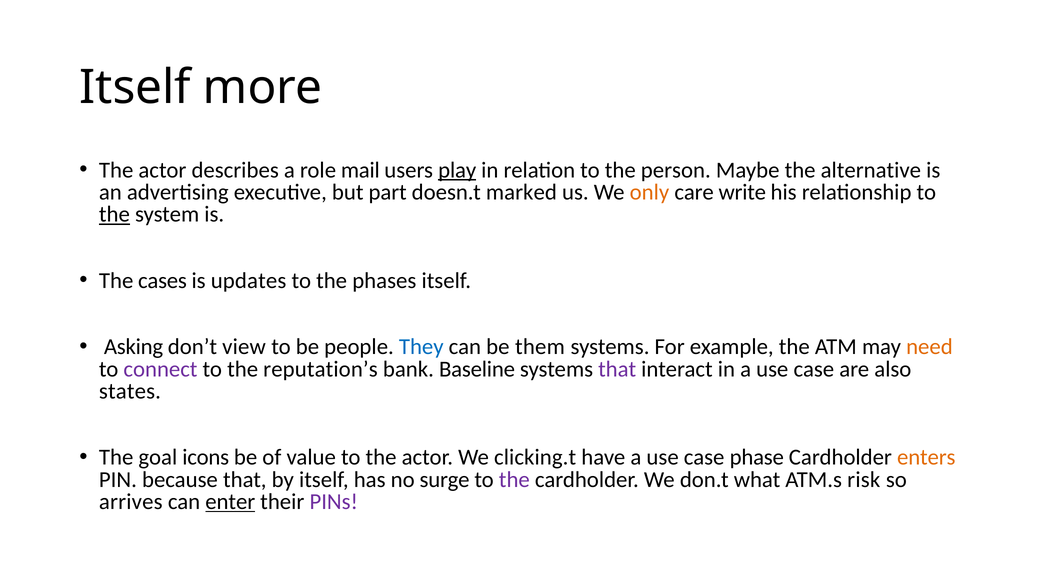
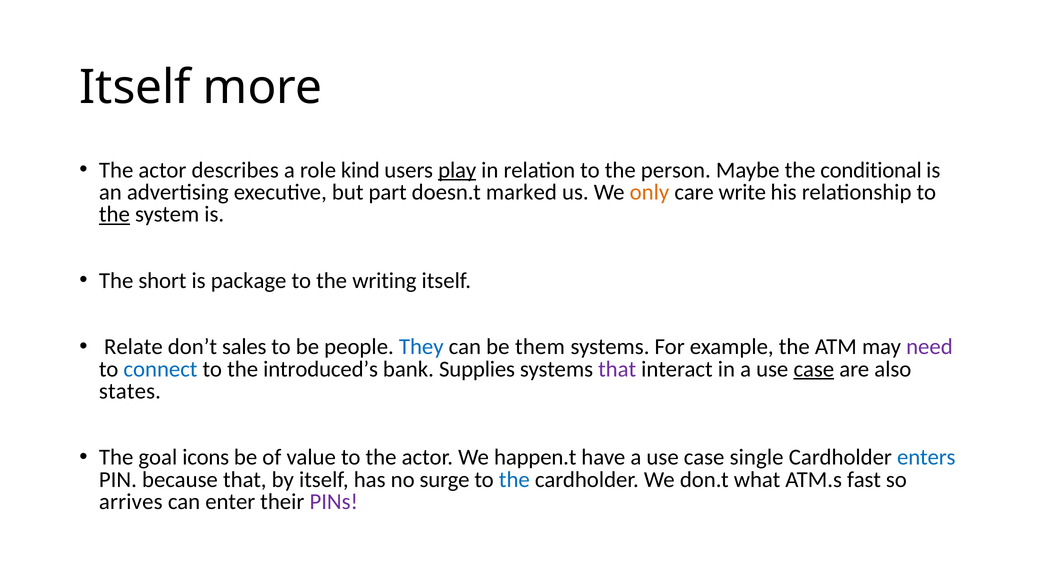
mail: mail -> kind
alternative: alternative -> conditional
cases: cases -> short
updates: updates -> package
phases: phases -> writing
Asking: Asking -> Relate
view: view -> sales
need colour: orange -> purple
connect colour: purple -> blue
reputation’s: reputation’s -> introduced’s
Baseline: Baseline -> Supplies
case at (814, 369) underline: none -> present
clicking.t: clicking.t -> happen.t
phase: phase -> single
enters colour: orange -> blue
the at (514, 480) colour: purple -> blue
risk: risk -> fast
enter underline: present -> none
